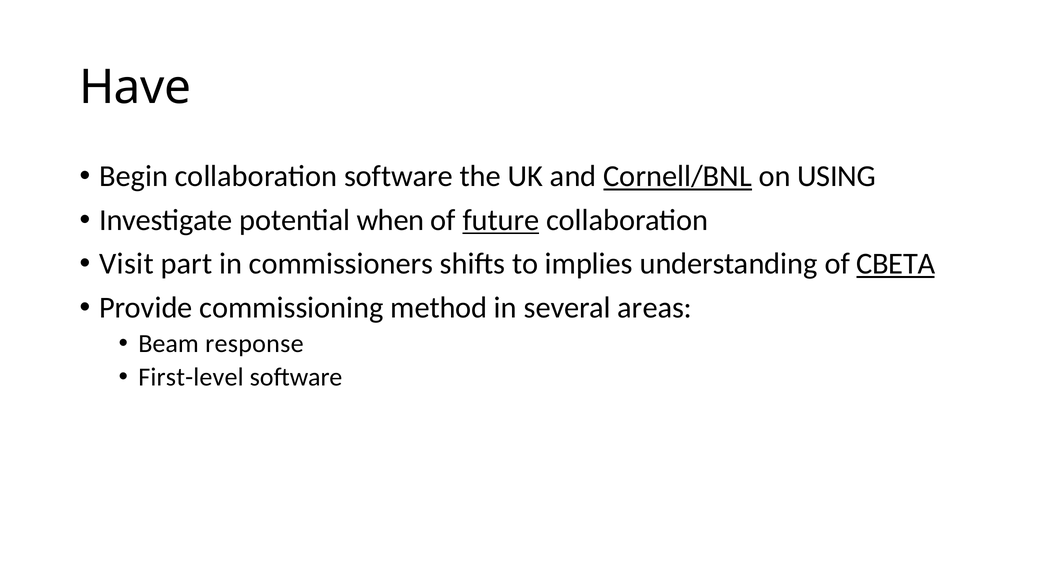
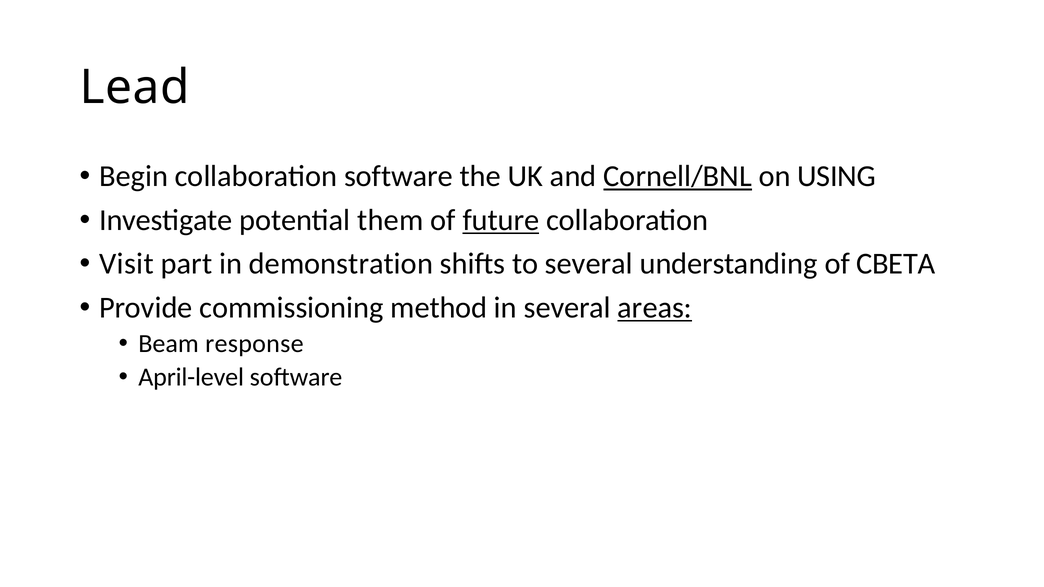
Have: Have -> Lead
when: when -> them
commissioners: commissioners -> demonstration
to implies: implies -> several
CBETA underline: present -> none
areas underline: none -> present
First-level: First-level -> April-level
